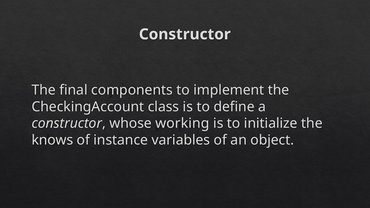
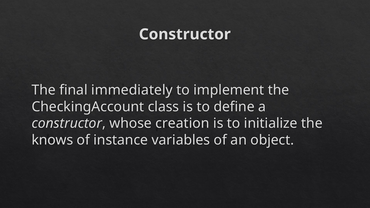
components: components -> immediately
working: working -> creation
